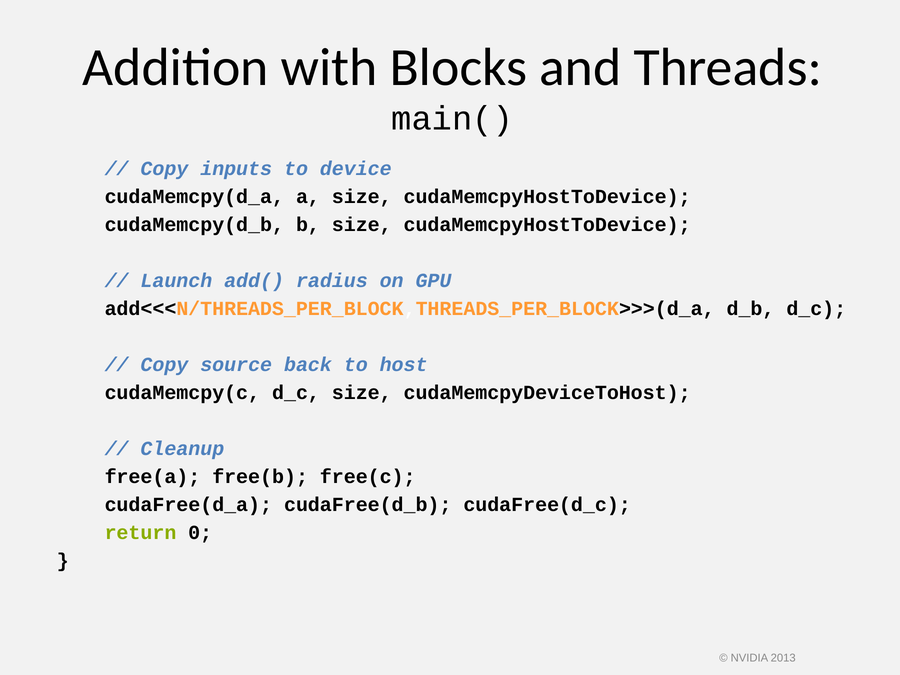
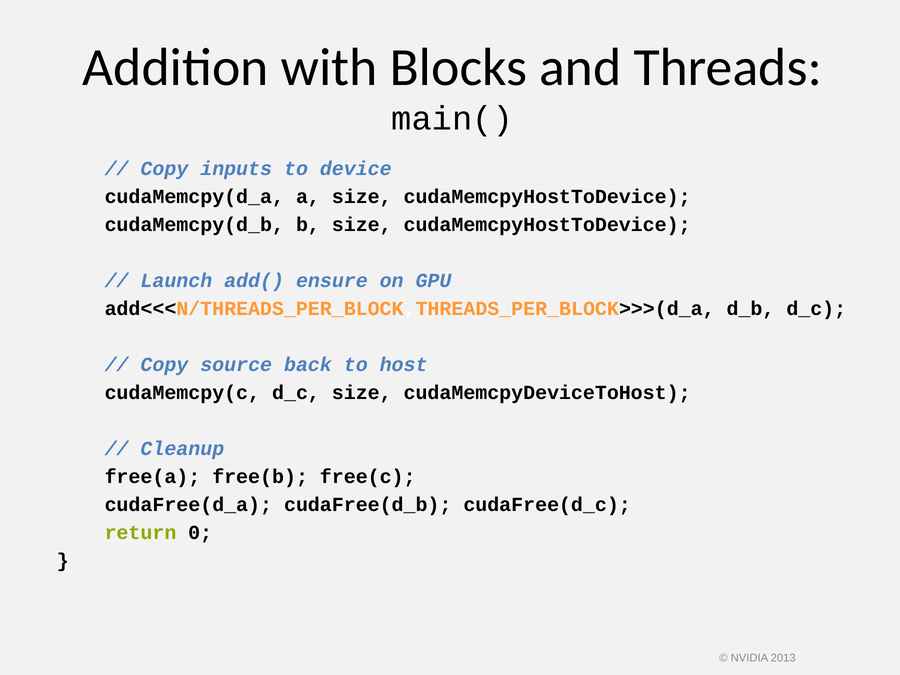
radius: radius -> ensure
